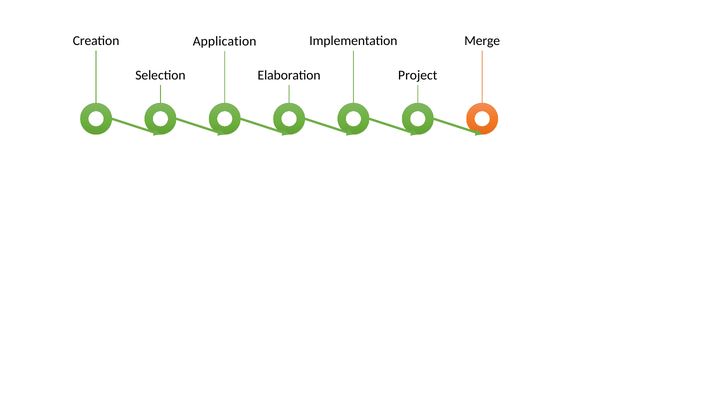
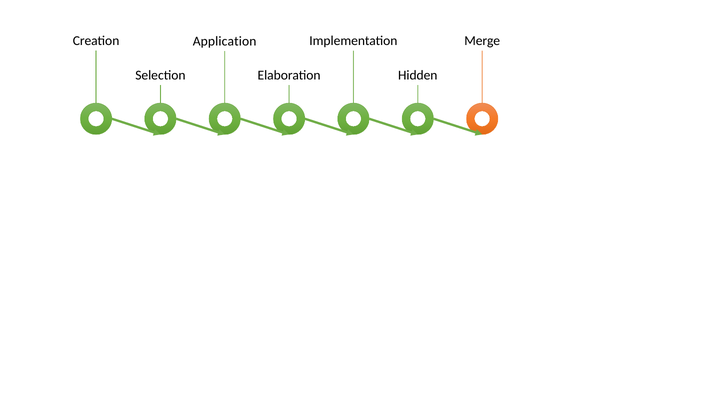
Project: Project -> Hidden
